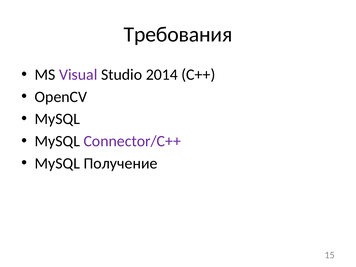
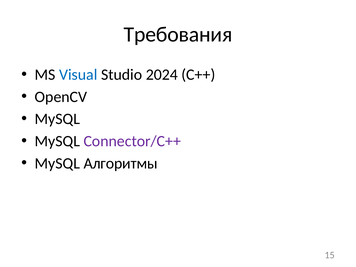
Visual colour: purple -> blue
2014: 2014 -> 2024
Получение: Получение -> Алгоритмы
